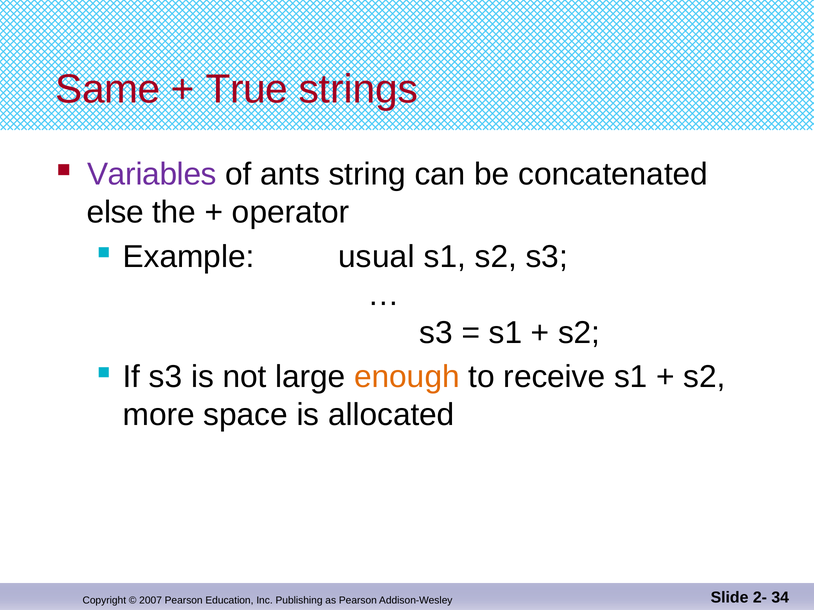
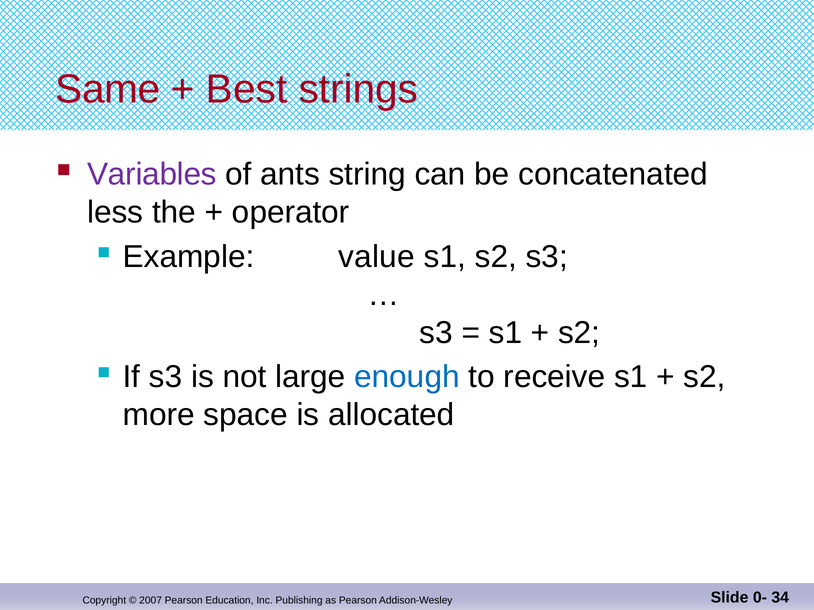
True: True -> Best
else: else -> less
usual: usual -> value
enough colour: orange -> blue
2-: 2- -> 0-
